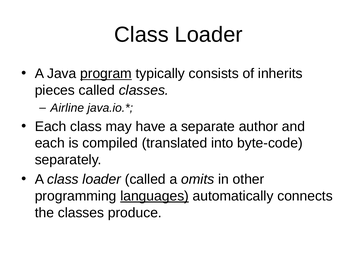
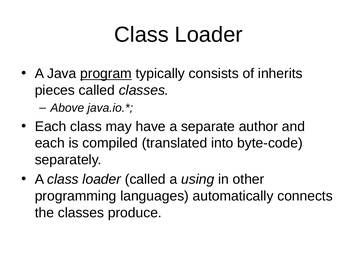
Airline: Airline -> Above
omits: omits -> using
languages underline: present -> none
